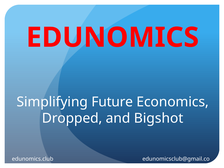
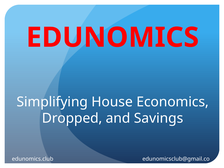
Future: Future -> House
Bigshot: Bigshot -> Savings
